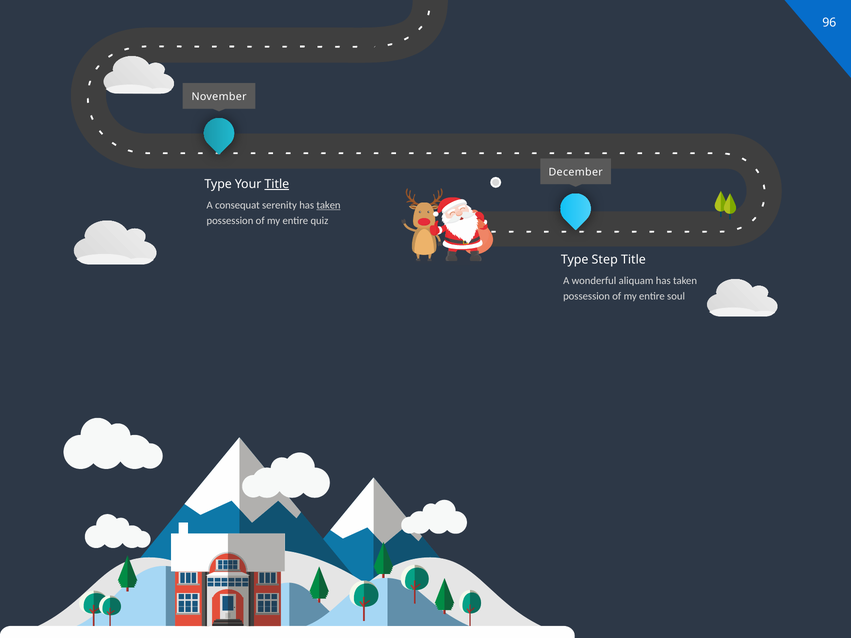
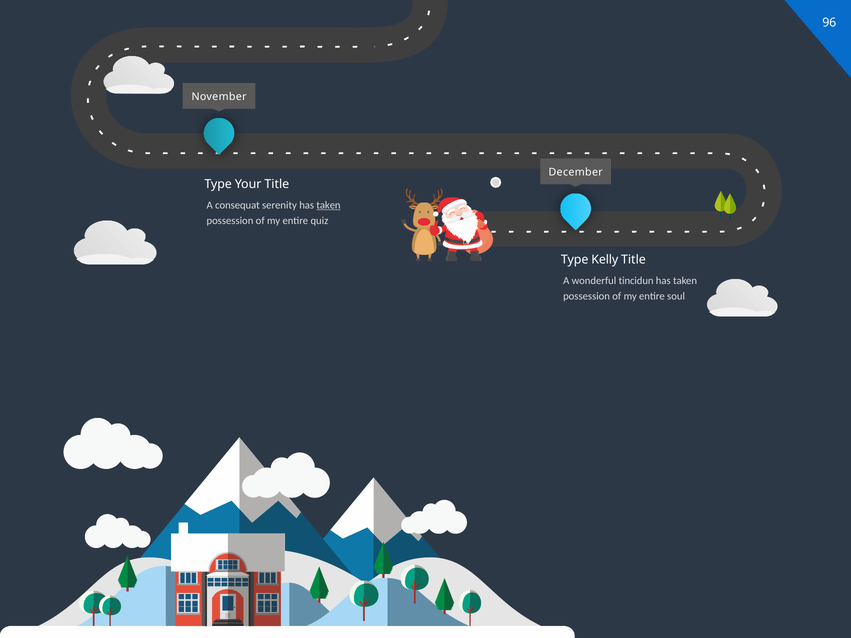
Title at (277, 184) underline: present -> none
Step: Step -> Kelly
aliquam: aliquam -> tincidun
